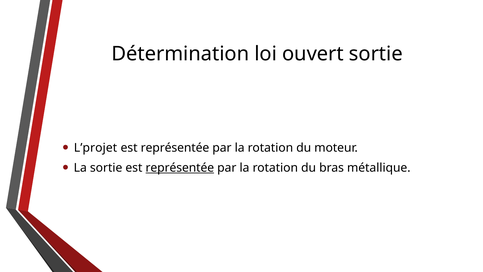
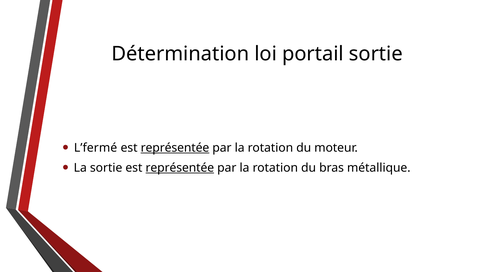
ouvert: ouvert -> portail
L’projet: L’projet -> L’fermé
représentée at (175, 148) underline: none -> present
